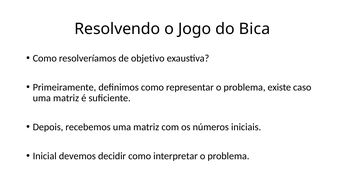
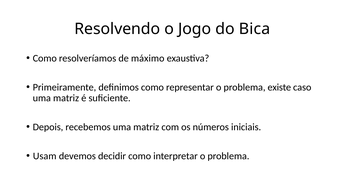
objetivo: objetivo -> máximo
Inicial: Inicial -> Usam
